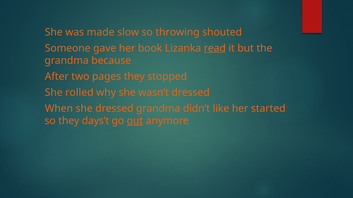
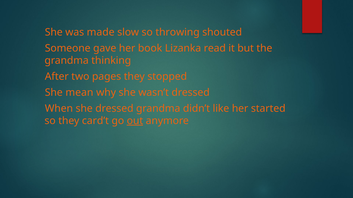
read underline: present -> none
because: because -> thinking
rolled: rolled -> mean
days’t: days’t -> card’t
